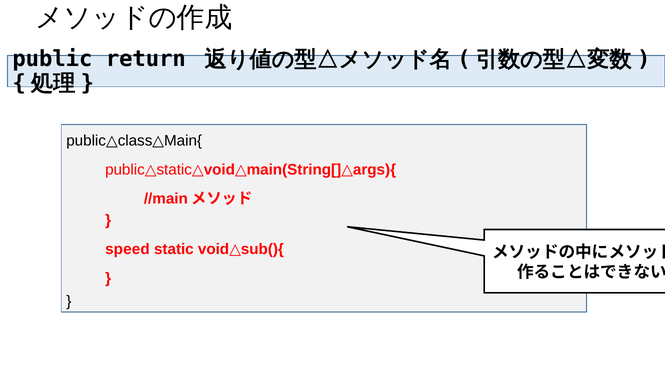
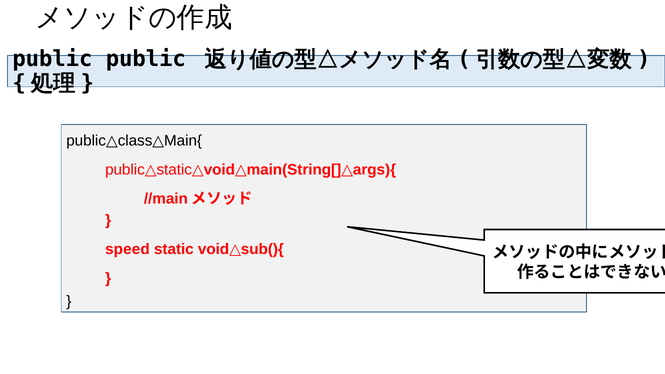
public return: return -> public
